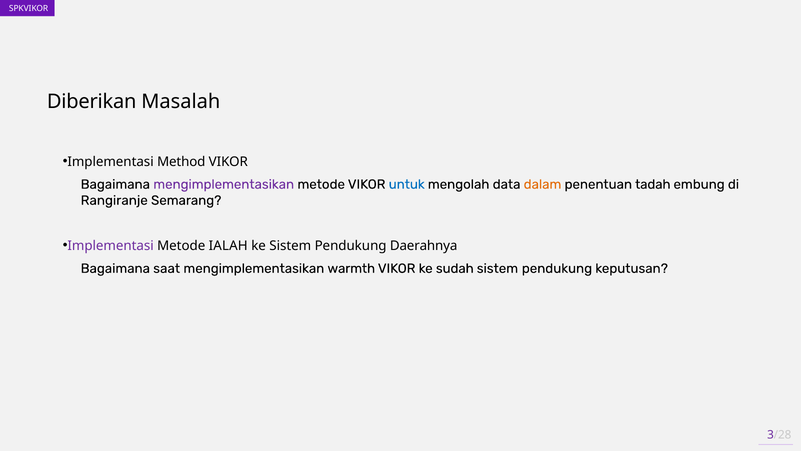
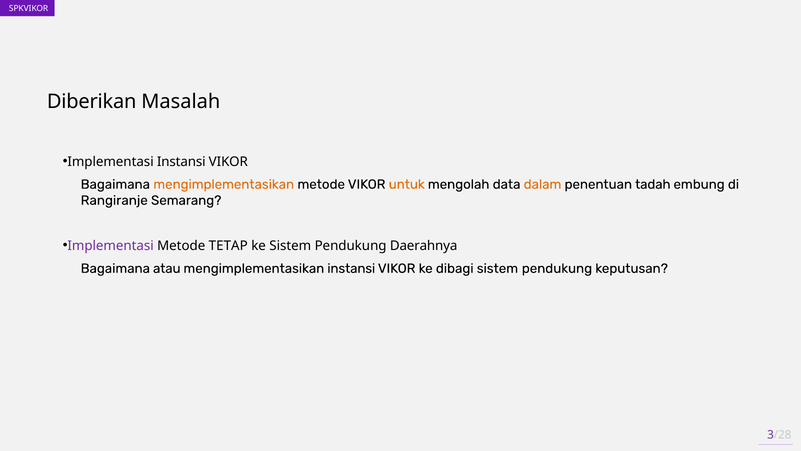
Implementasi Method: Method -> Instansi
mengimplementasikan at (224, 184) colour: purple -> orange
untuk colour: blue -> orange
IALAH: IALAH -> TETAP
saat: saat -> atau
mengimplementasikan warmth: warmth -> instansi
sudah: sudah -> dibagi
